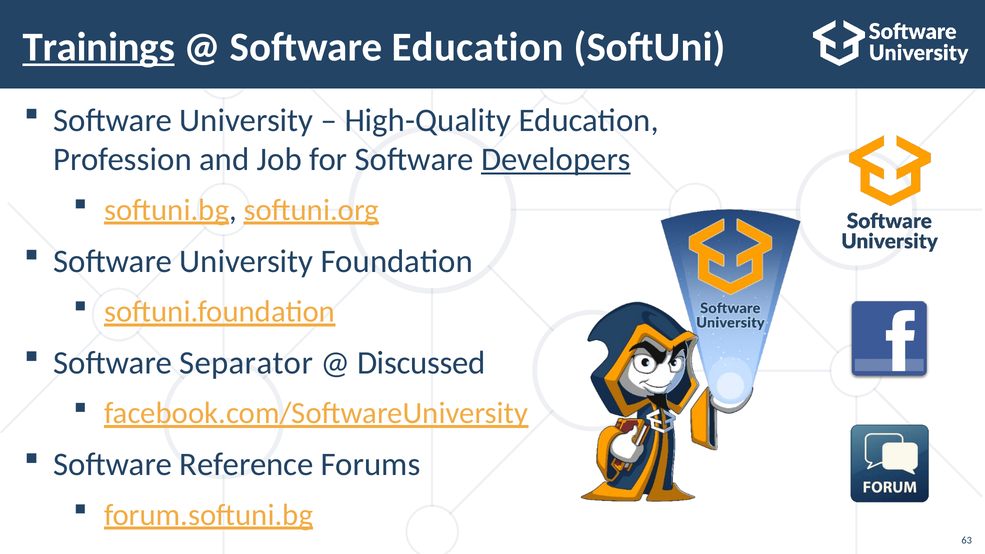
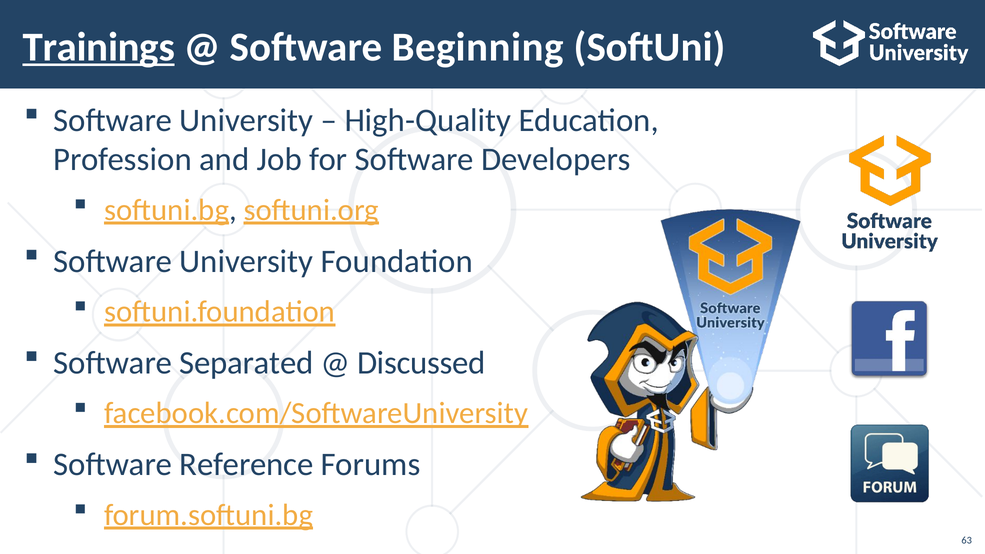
Software Education: Education -> Beginning
Developers underline: present -> none
Separator: Separator -> Separated
